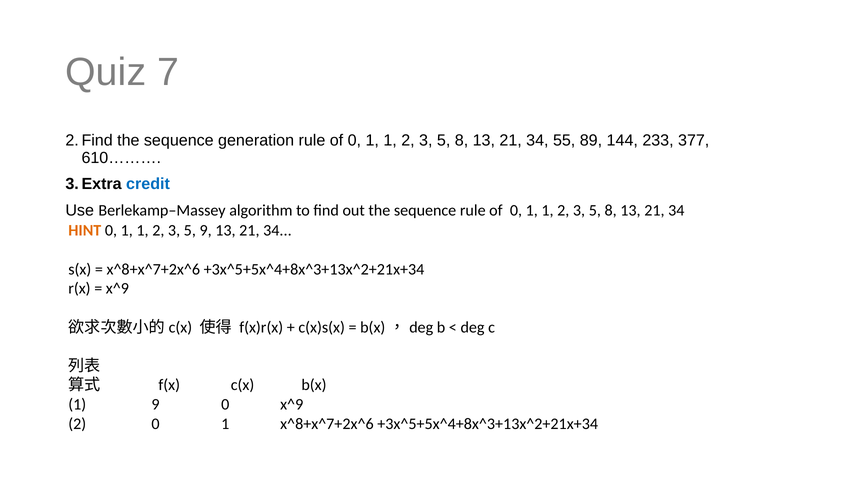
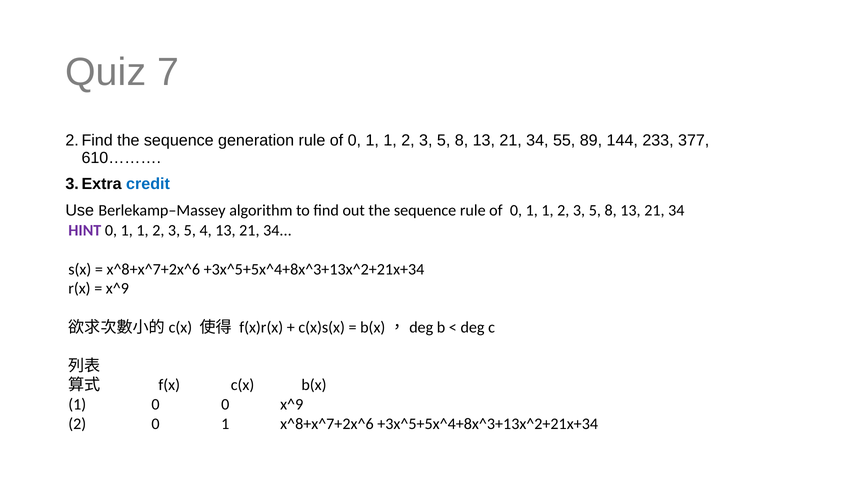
HINT colour: orange -> purple
5 9: 9 -> 4
1 9: 9 -> 0
